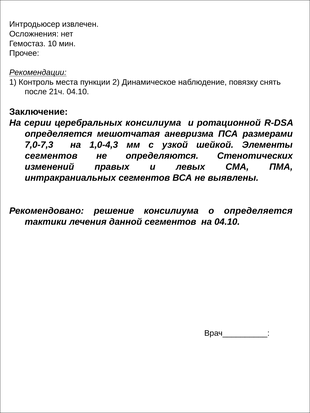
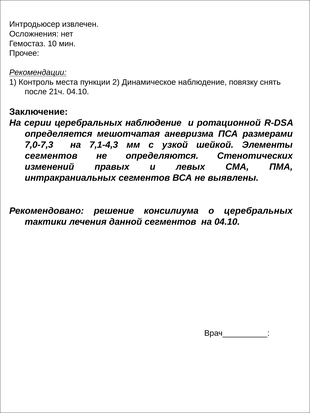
церебральных консилиума: консилиума -> наблюдение
1,0-4,3: 1,0-4,3 -> 7,1-4,3
о определяется: определяется -> церебральных
